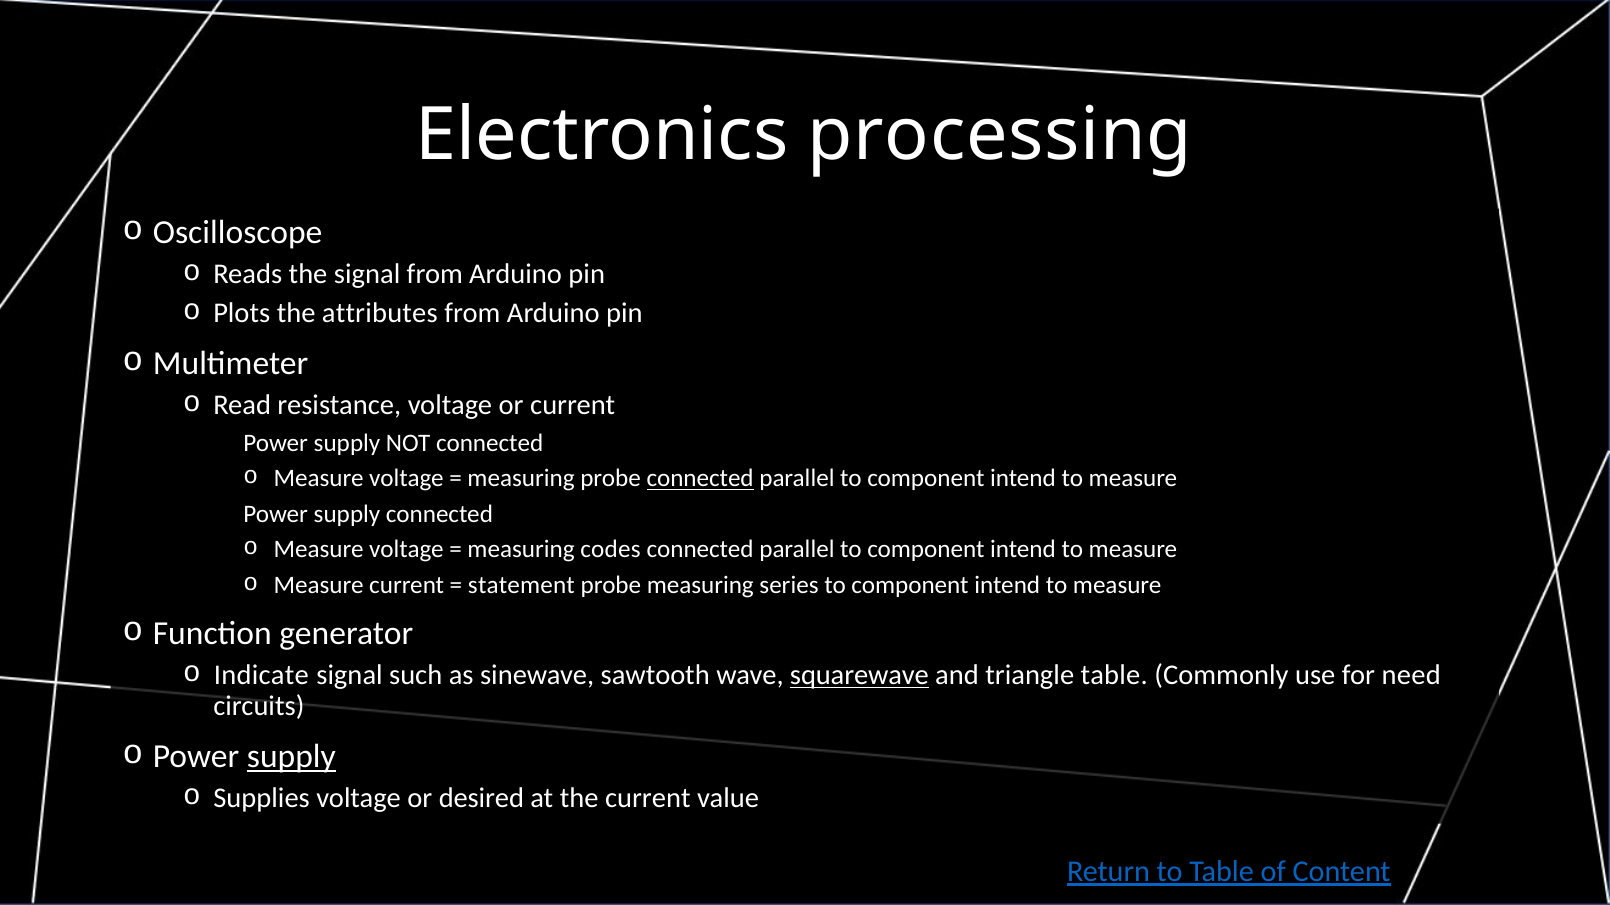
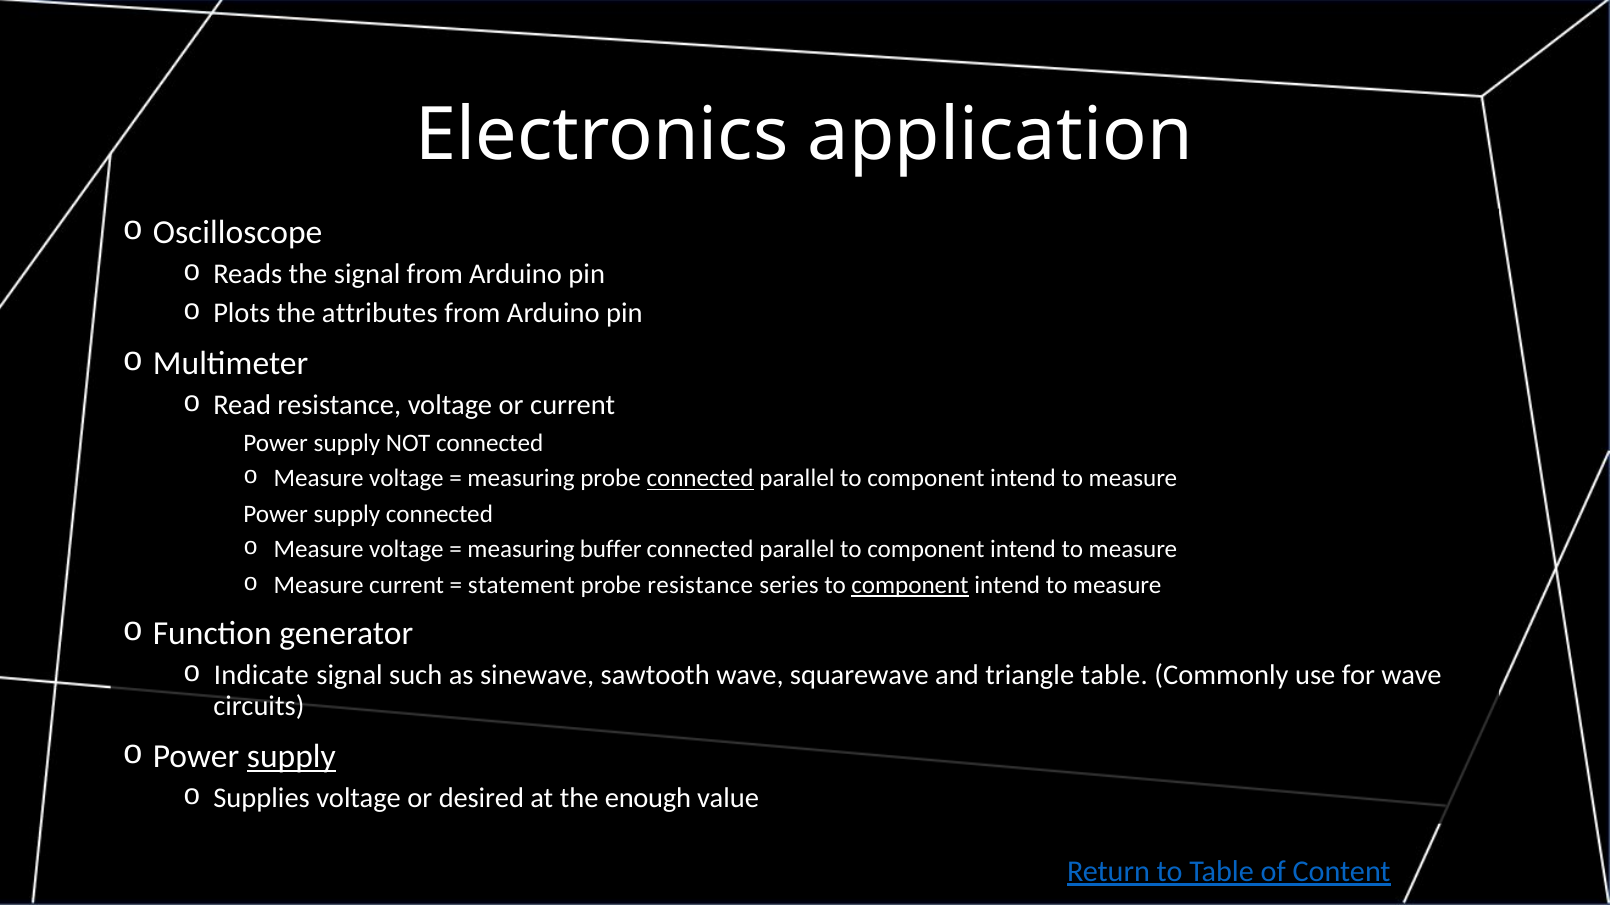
processing: processing -> application
codes: codes -> buffer
probe measuring: measuring -> resistance
component at (910, 585) underline: none -> present
squarewave underline: present -> none
for need: need -> wave
the current: current -> enough
